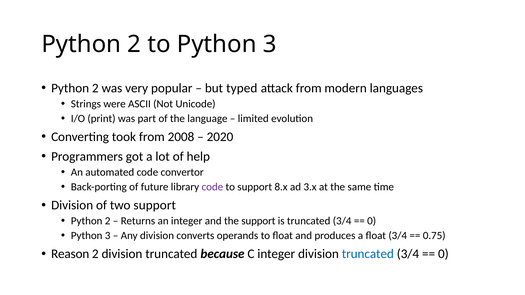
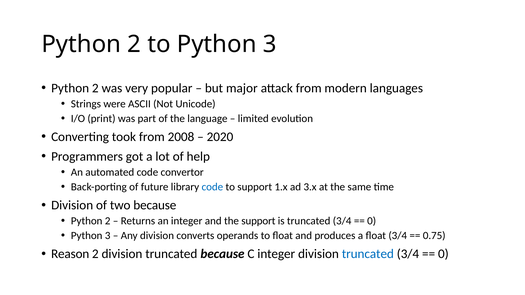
typed: typed -> major
code at (212, 187) colour: purple -> blue
8.x: 8.x -> 1.x
two support: support -> because
